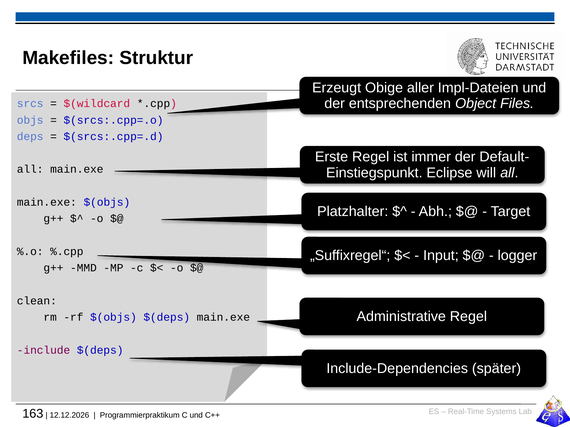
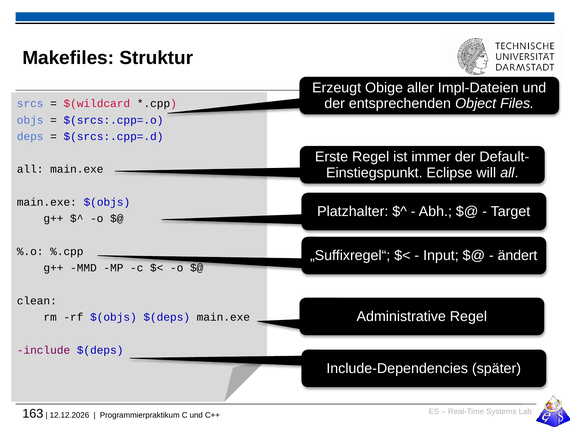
logger: logger -> ändert
